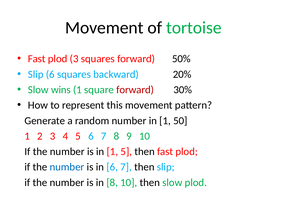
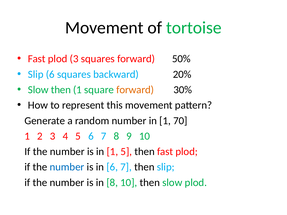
Slow wins: wins -> then
forward at (135, 90) colour: red -> orange
50: 50 -> 70
